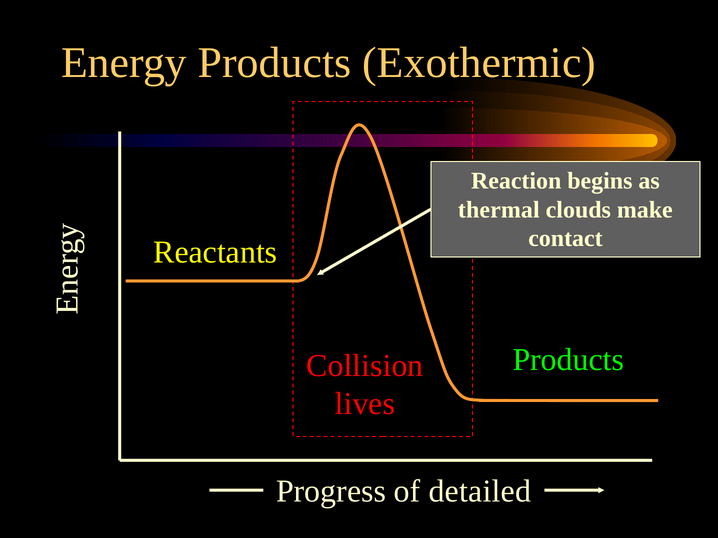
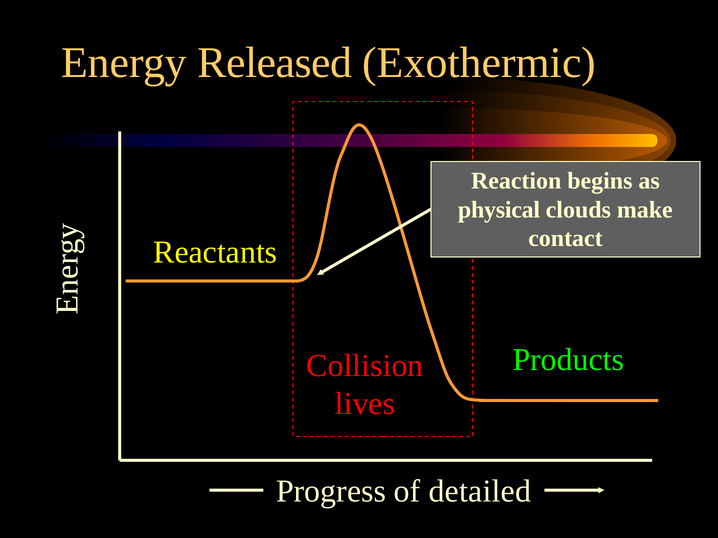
Energy Products: Products -> Released
thermal: thermal -> physical
